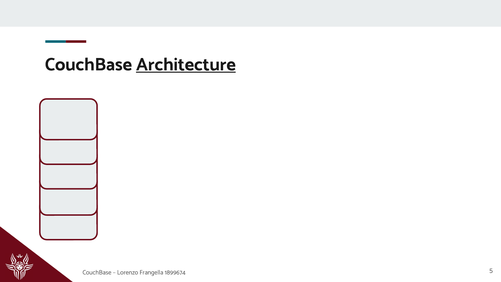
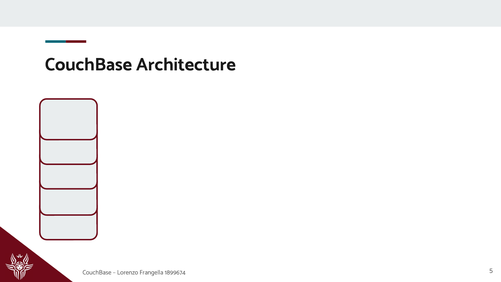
Architecture underline: present -> none
